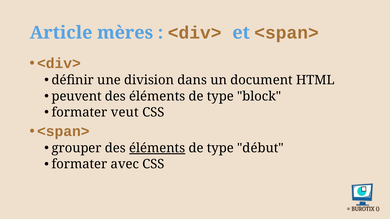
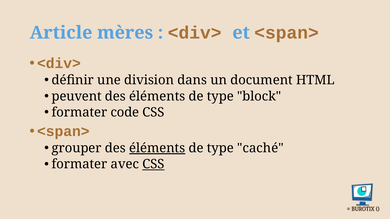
veut: veut -> code
début: début -> caché
CSS at (153, 164) underline: none -> present
